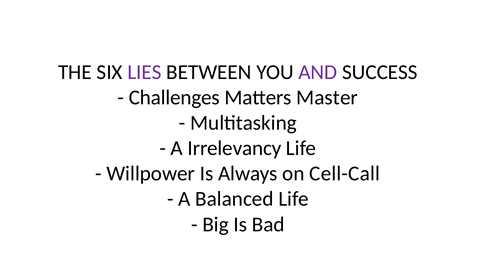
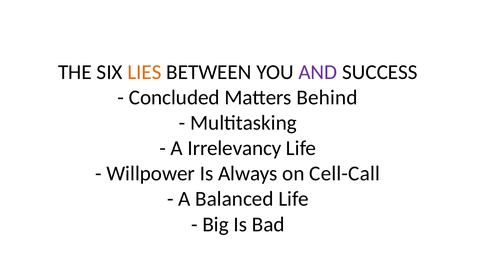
LIES colour: purple -> orange
Challenges: Challenges -> Concluded
Master: Master -> Behind
